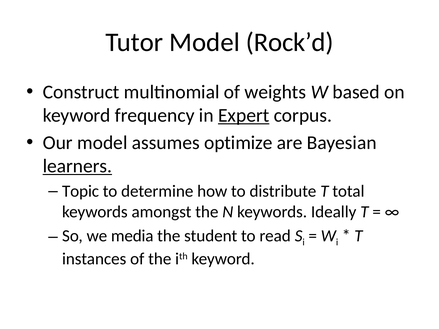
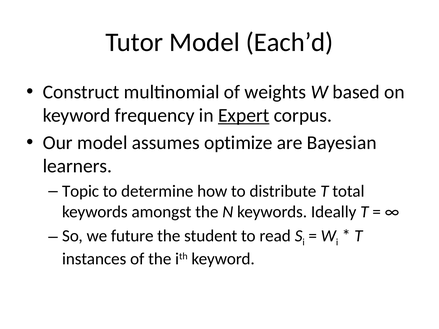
Rock’d: Rock’d -> Each’d
learners underline: present -> none
media: media -> future
